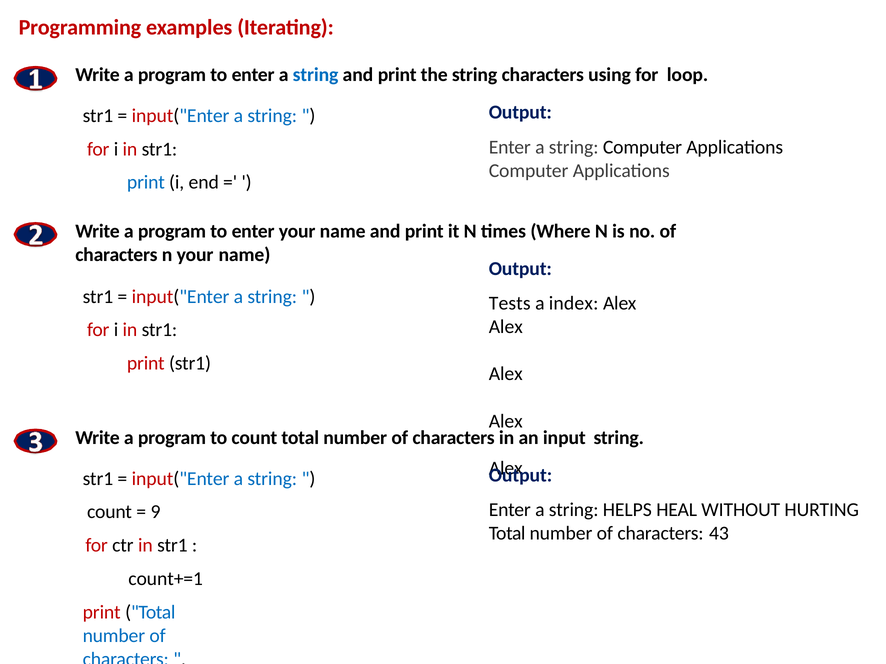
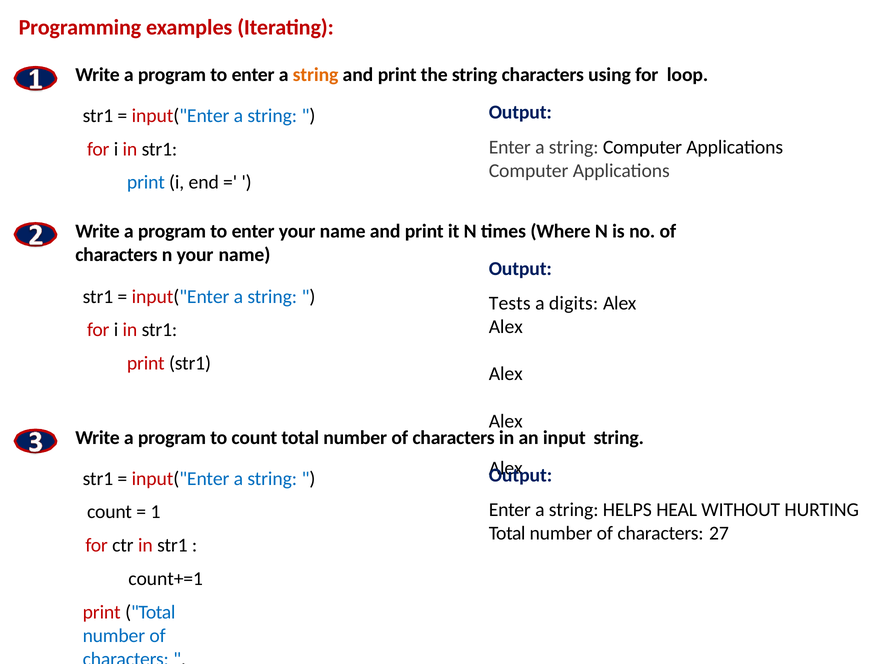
string at (316, 75) colour: blue -> orange
index: index -> digits
9: 9 -> 1
43: 43 -> 27
